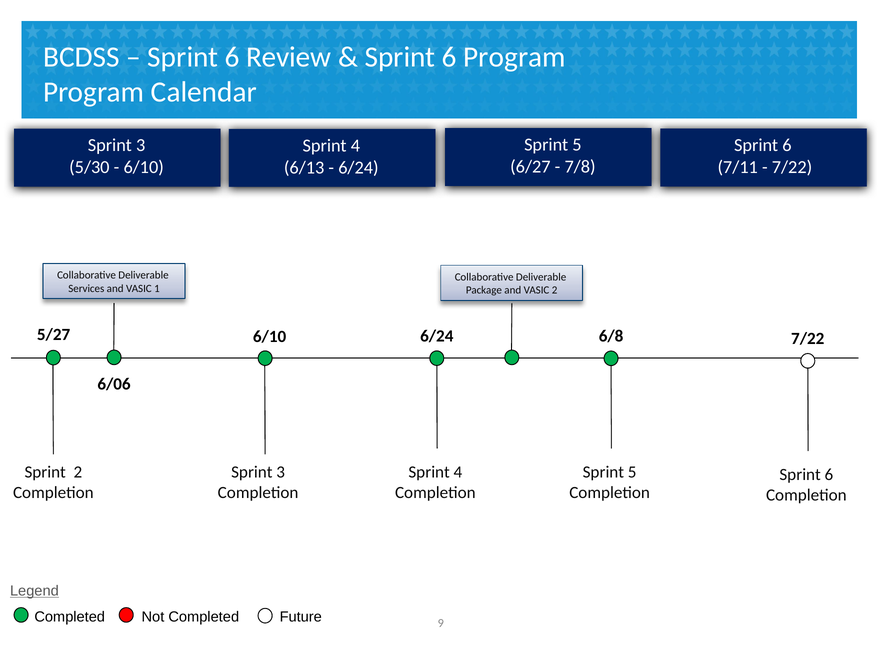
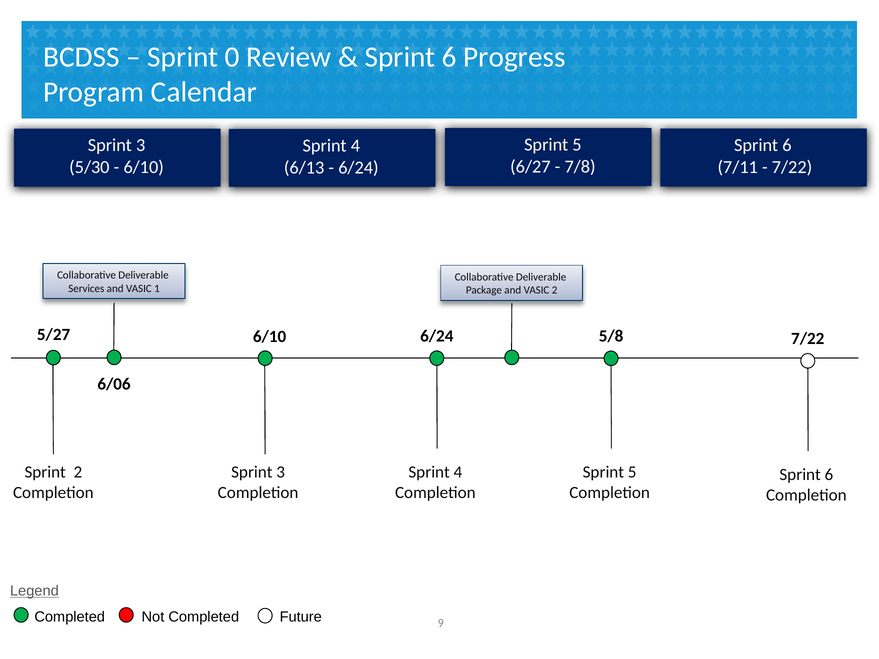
6 at (232, 57): 6 -> 0
6 Program: Program -> Progress
6/8: 6/8 -> 5/8
